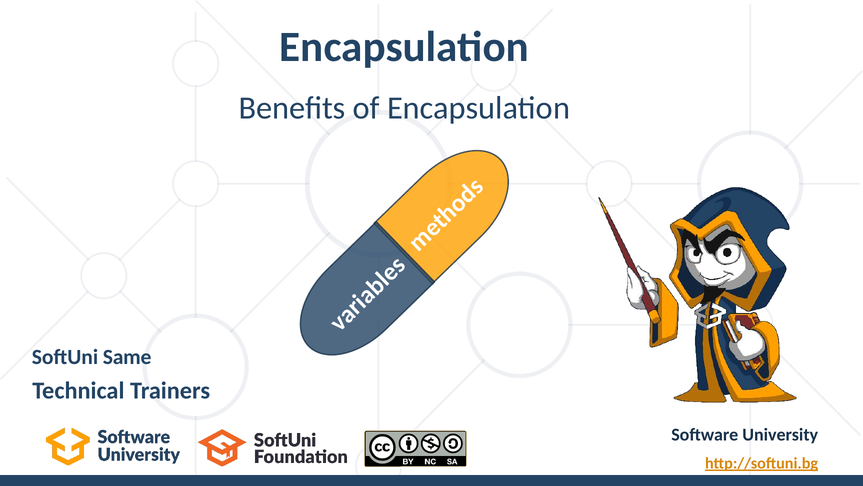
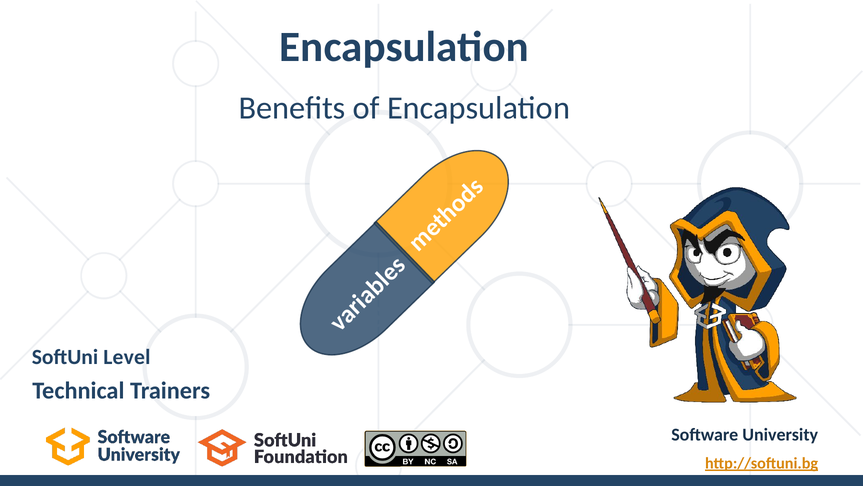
Same: Same -> Level
